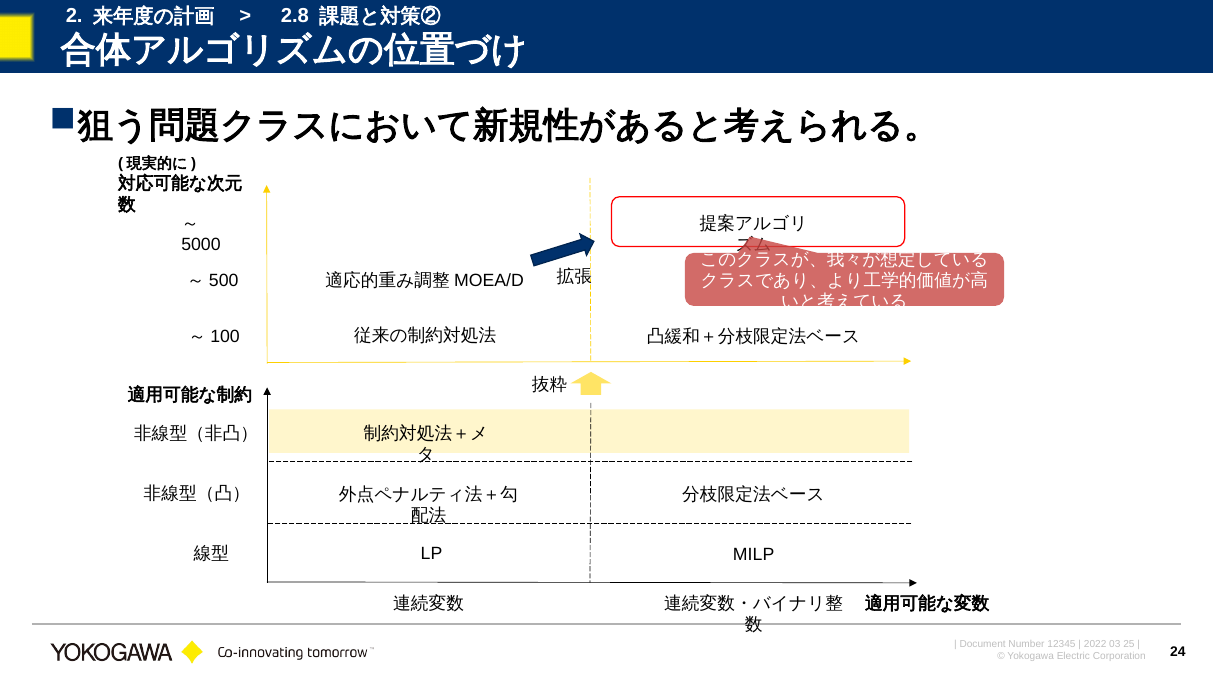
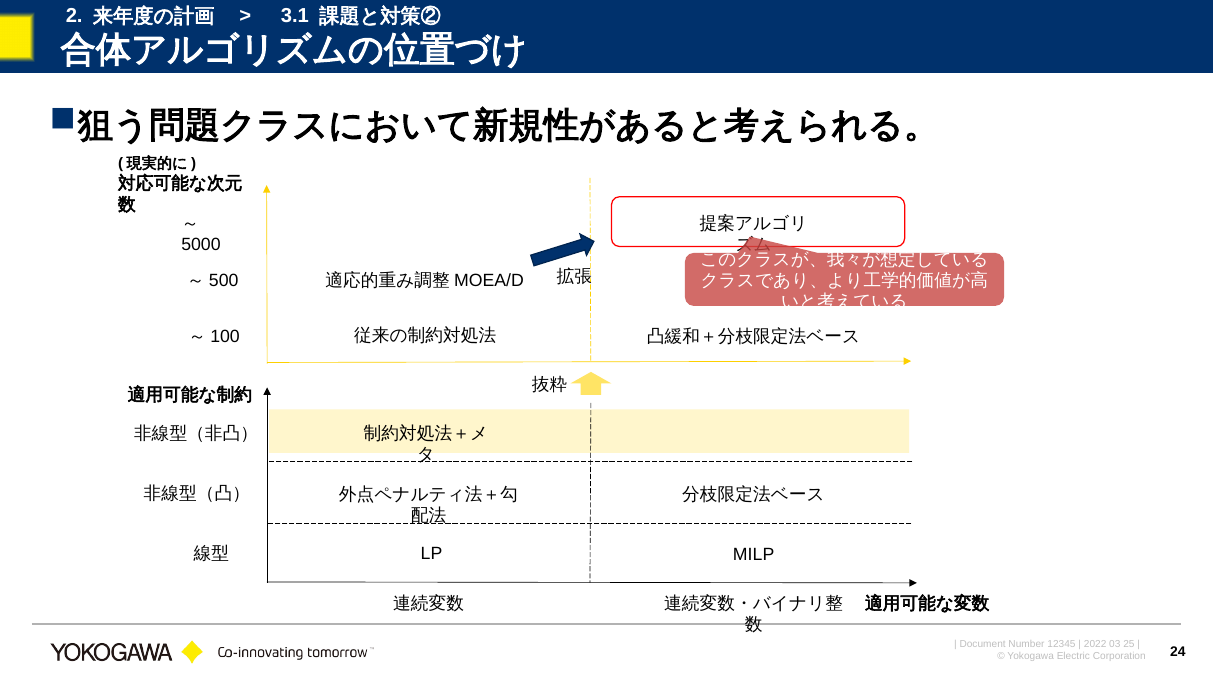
2.8: 2.8 -> 3.1
